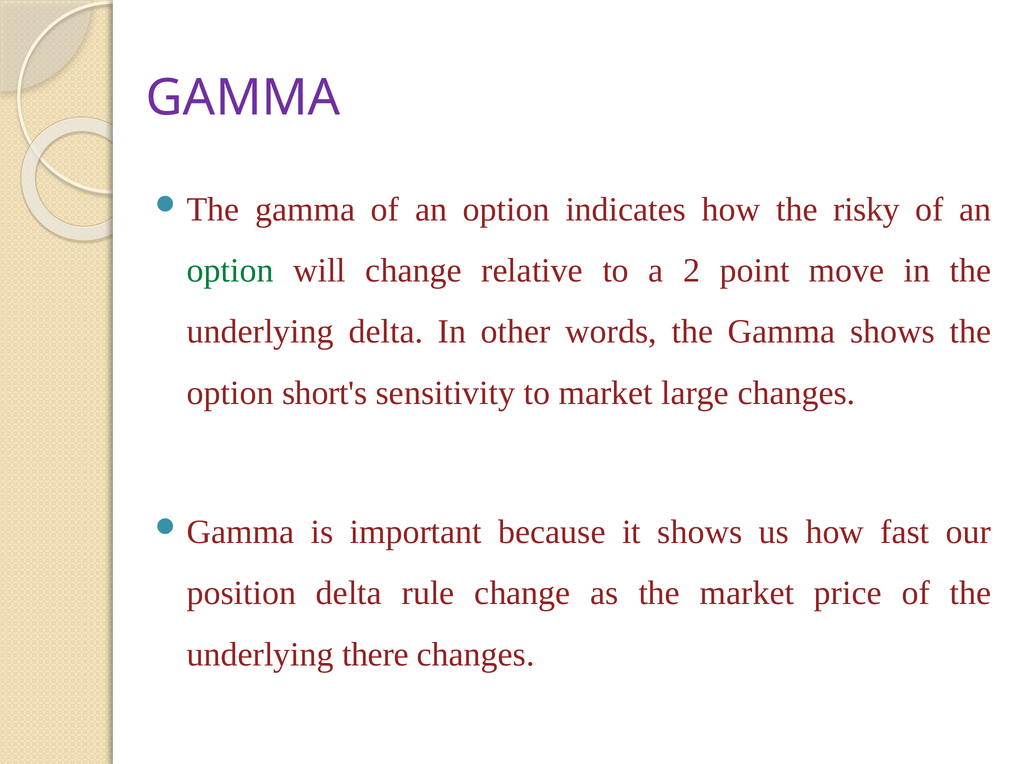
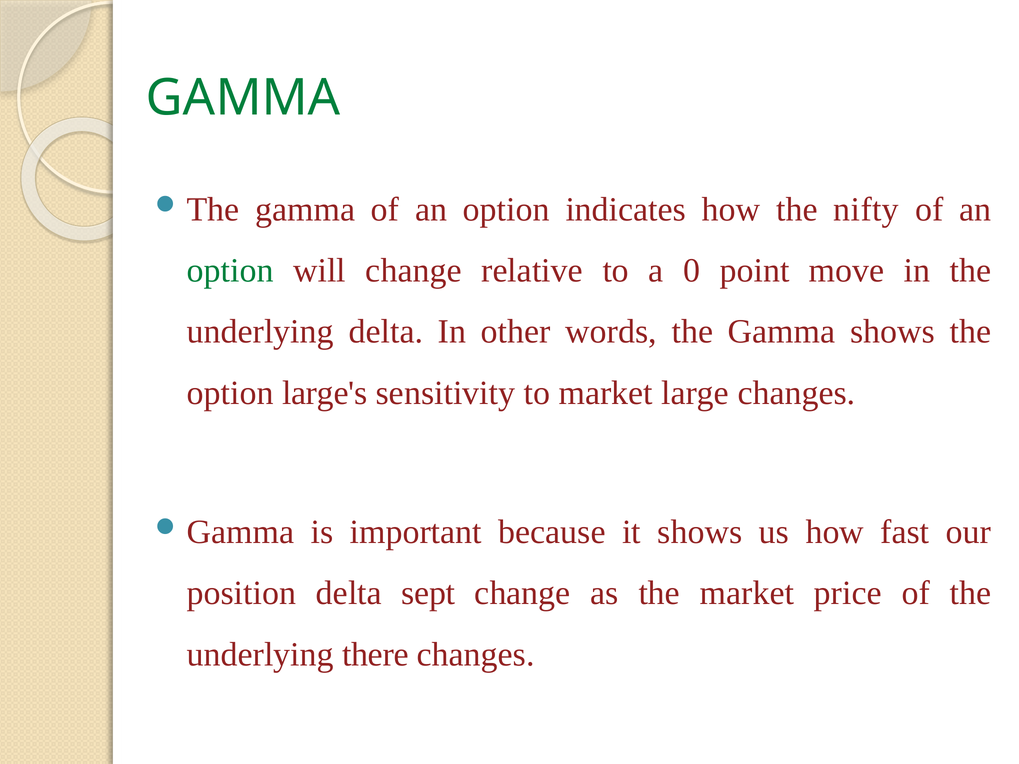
GAMMA at (243, 98) colour: purple -> green
risky: risky -> nifty
2: 2 -> 0
short's: short's -> large's
rule: rule -> sept
